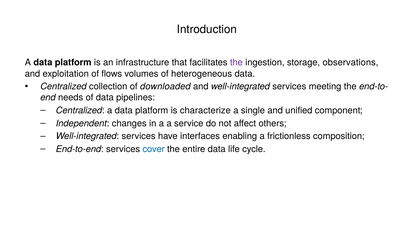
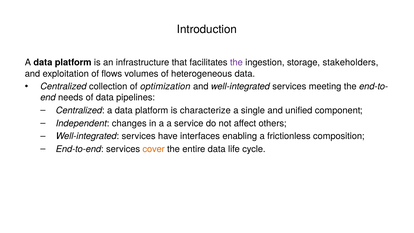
observations: observations -> stakeholders
downloaded: downloaded -> optimization
cover colour: blue -> orange
